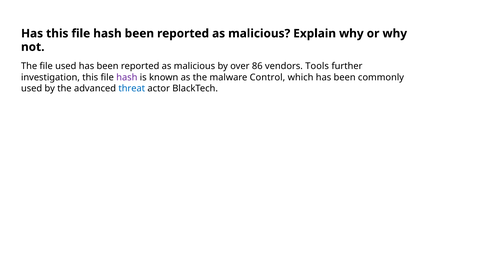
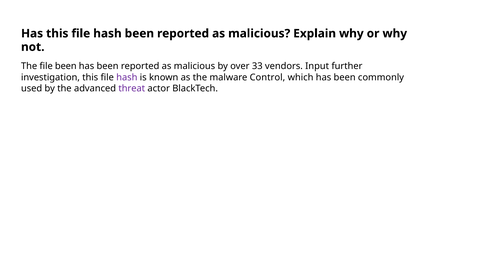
file used: used -> been
86: 86 -> 33
Tools: Tools -> Input
threat colour: blue -> purple
